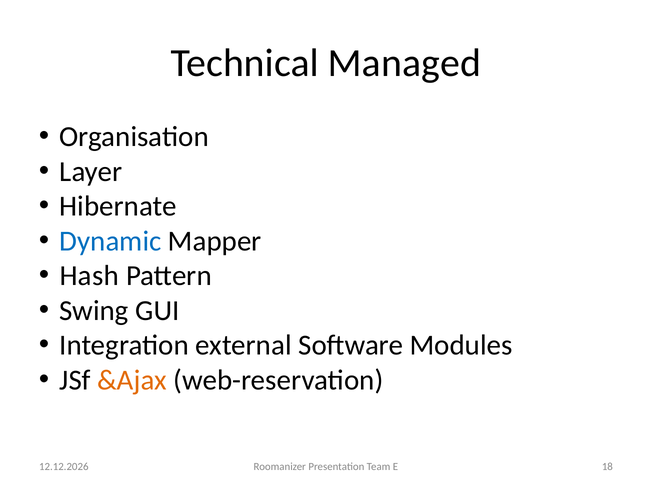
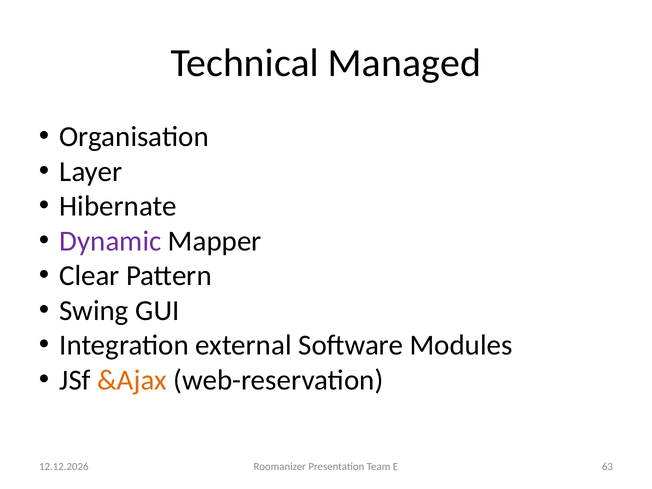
Dynamic colour: blue -> purple
Hash: Hash -> Clear
18: 18 -> 63
